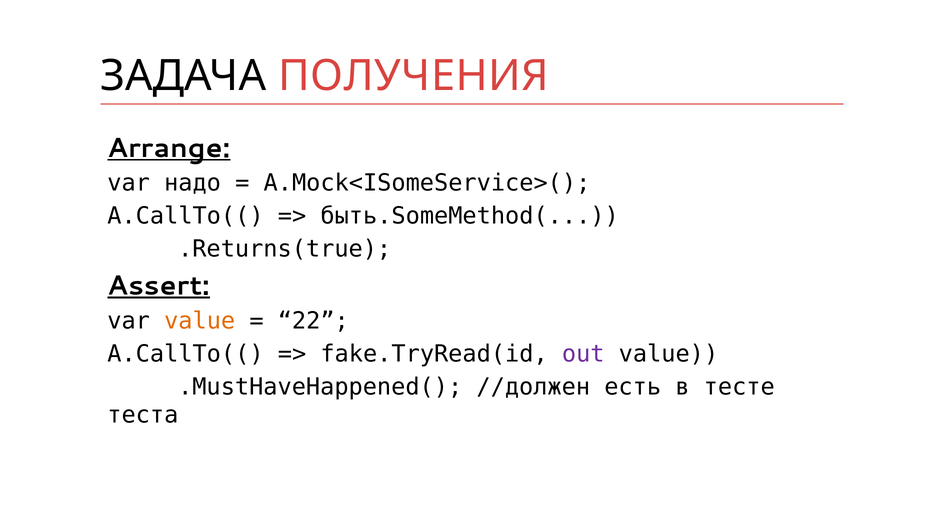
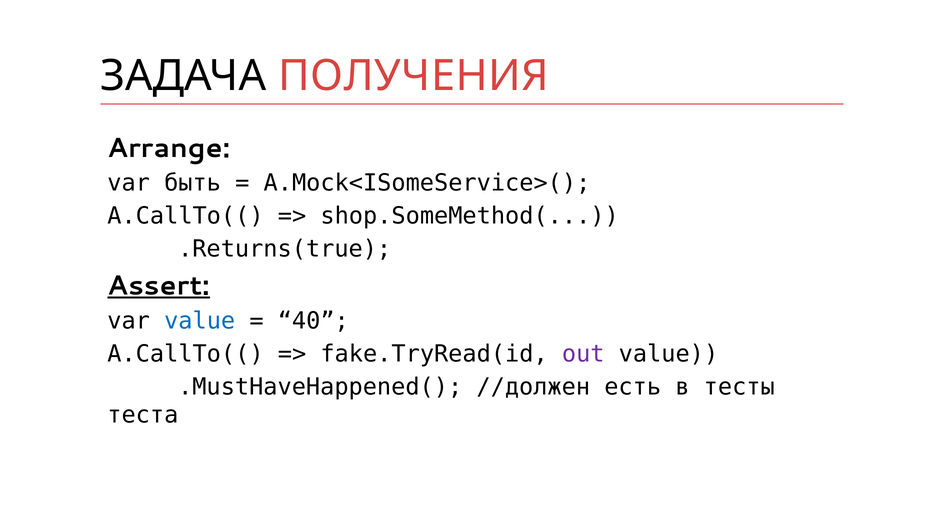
Arrange underline: present -> none
надо: надо -> быть
быть.SomeMethod(: быть.SomeMethod( -> shop.SomeMethod(
value at (200, 321) colour: orange -> blue
22: 22 -> 40
тесте: тесте -> тесты
